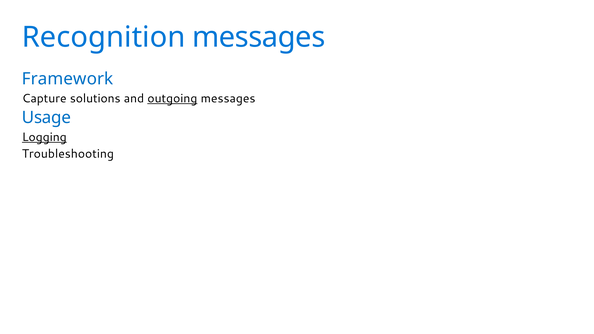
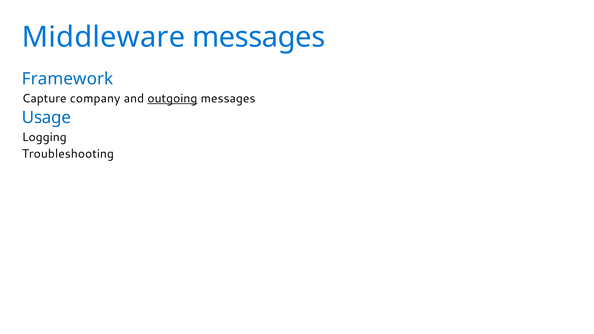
Recognition: Recognition -> Middleware
solutions: solutions -> company
Logging underline: present -> none
